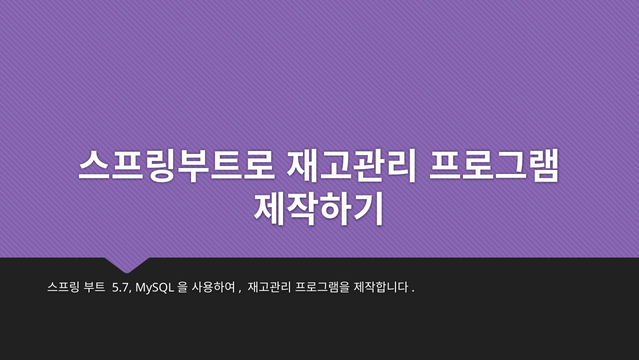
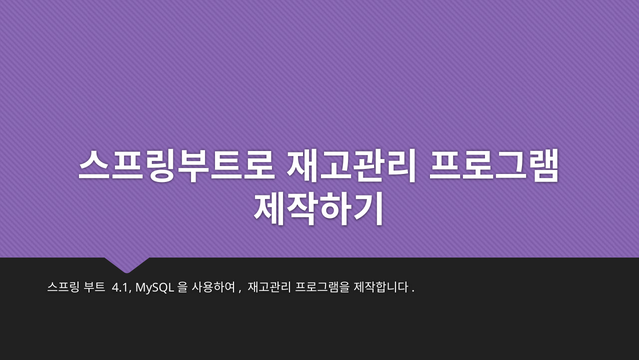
5.7: 5.7 -> 4.1
